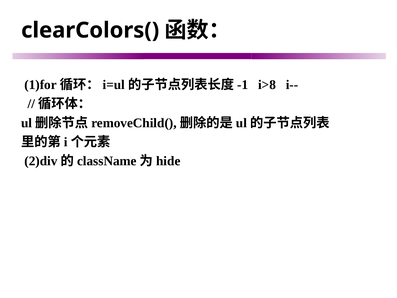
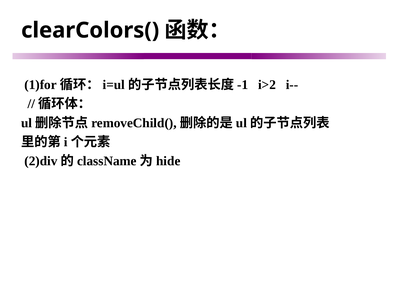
i>8: i>8 -> i>2
